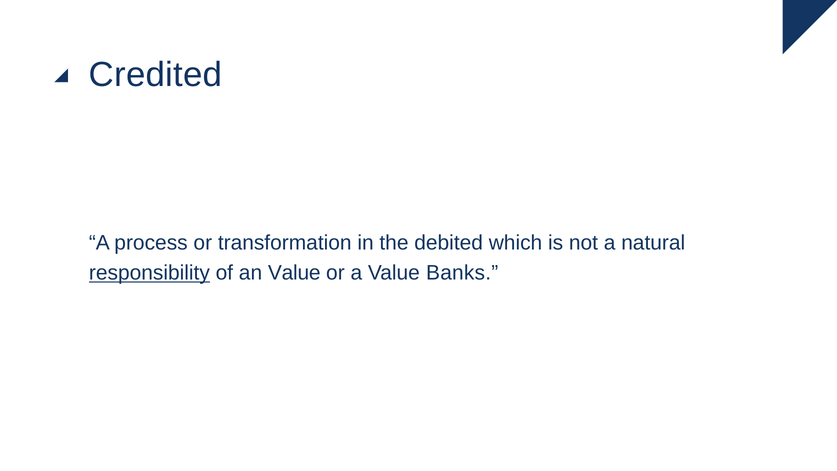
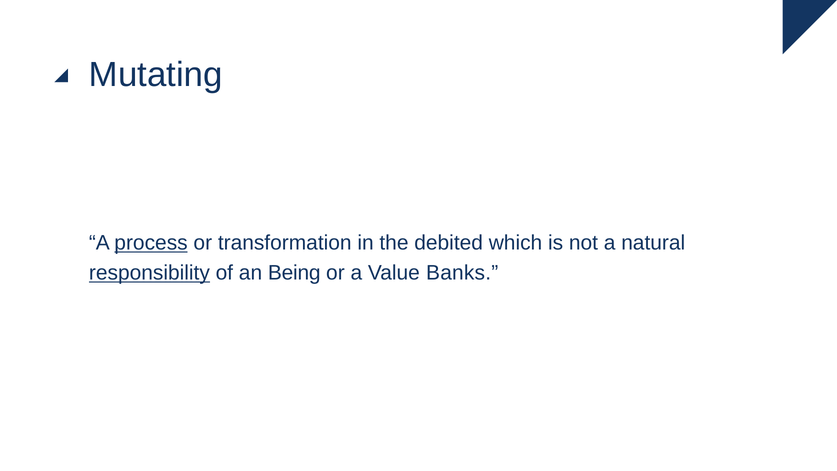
Credited: Credited -> Mutating
process underline: none -> present
an Value: Value -> Being
